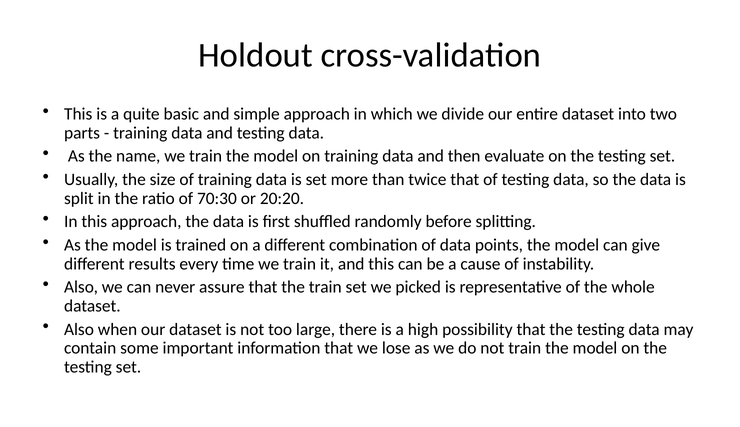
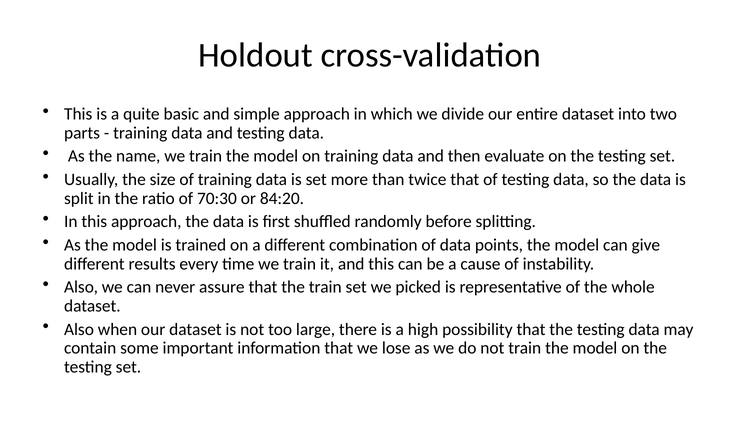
20:20: 20:20 -> 84:20
